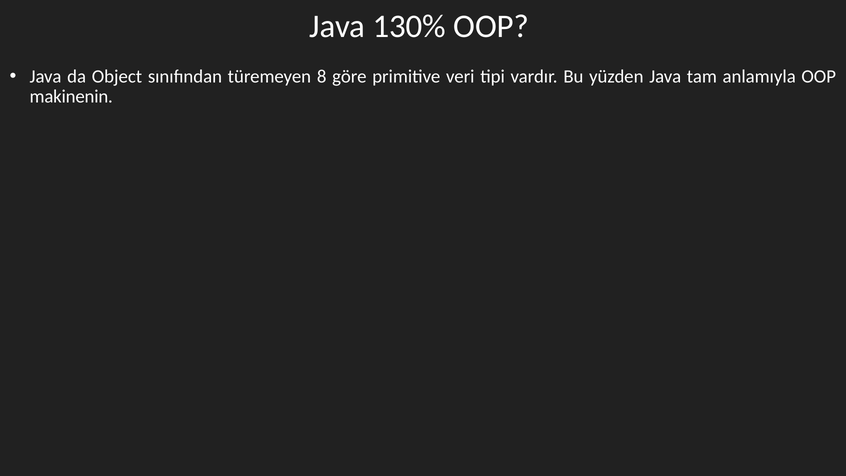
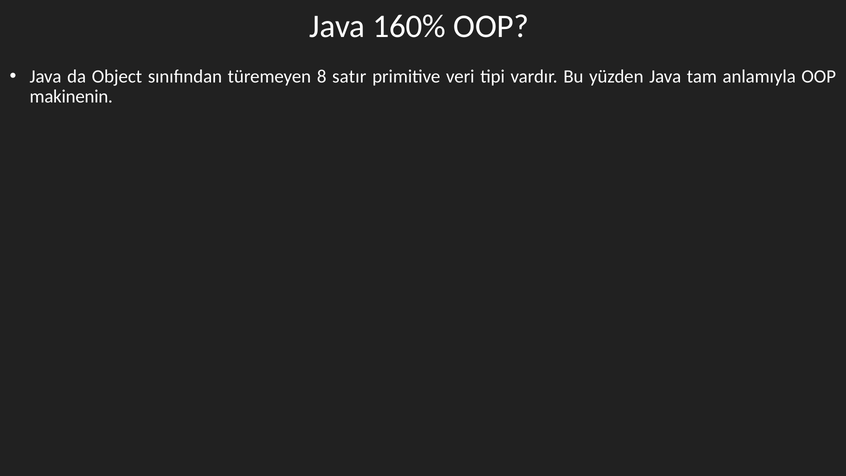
130%: 130% -> 160%
göre: göre -> satır
